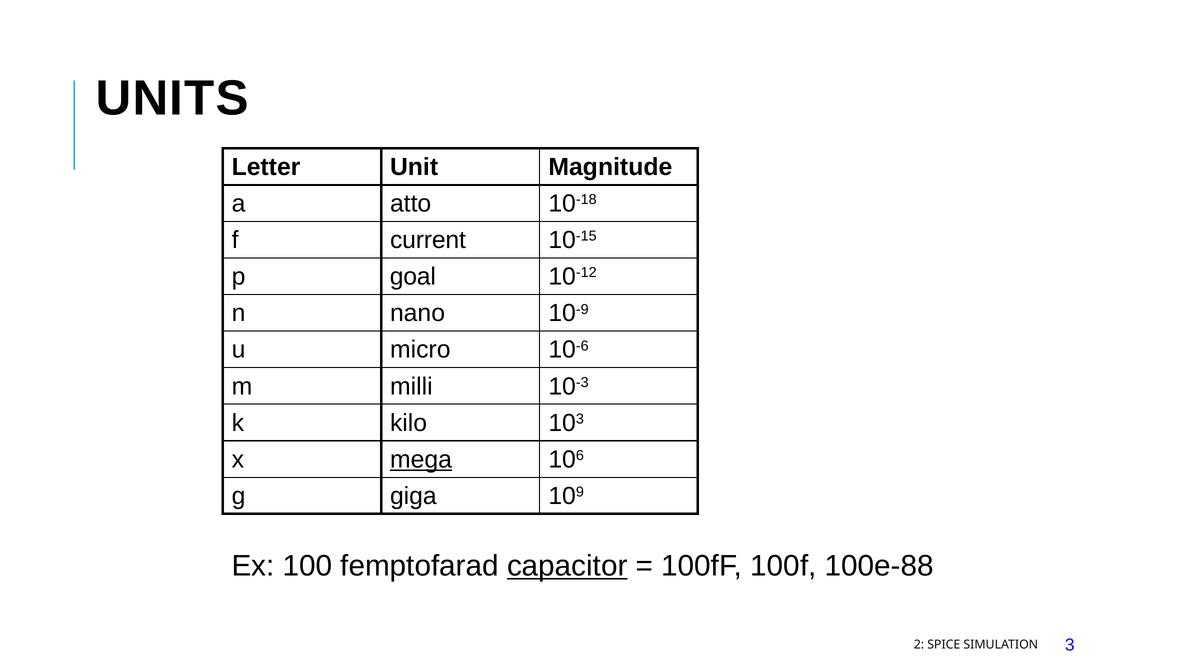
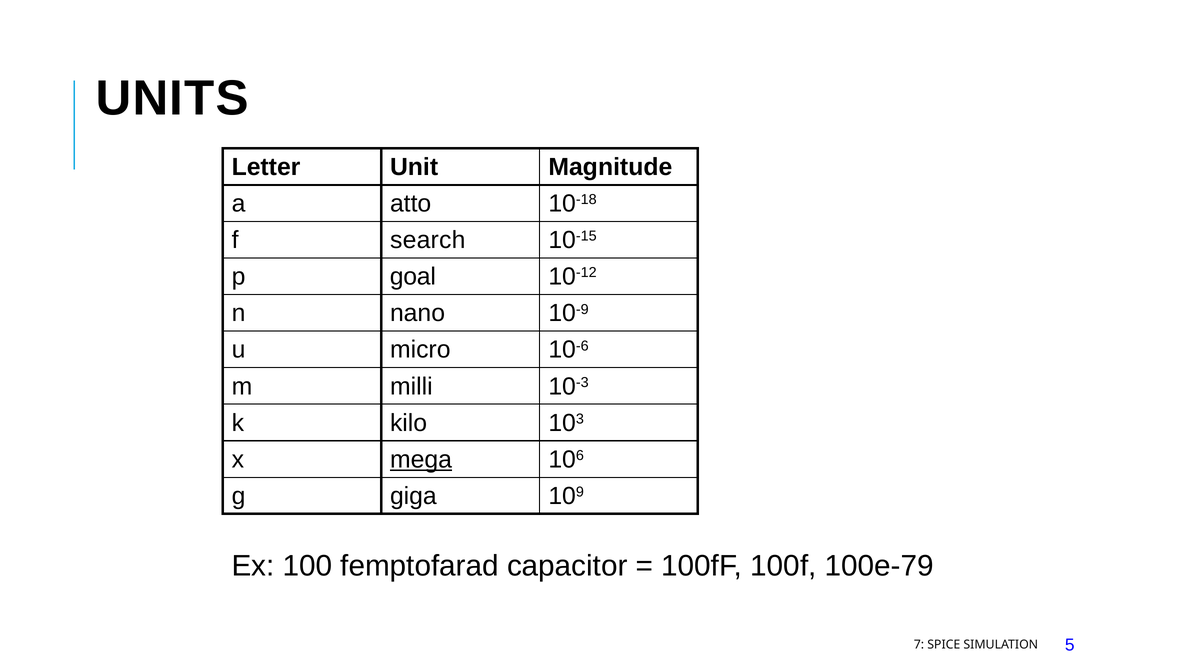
current: current -> search
capacitor underline: present -> none
100e-88: 100e-88 -> 100e-79
2: 2 -> 7
3: 3 -> 5
